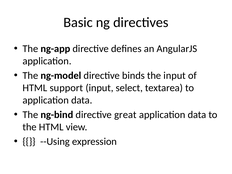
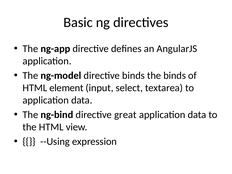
the input: input -> binds
support: support -> element
